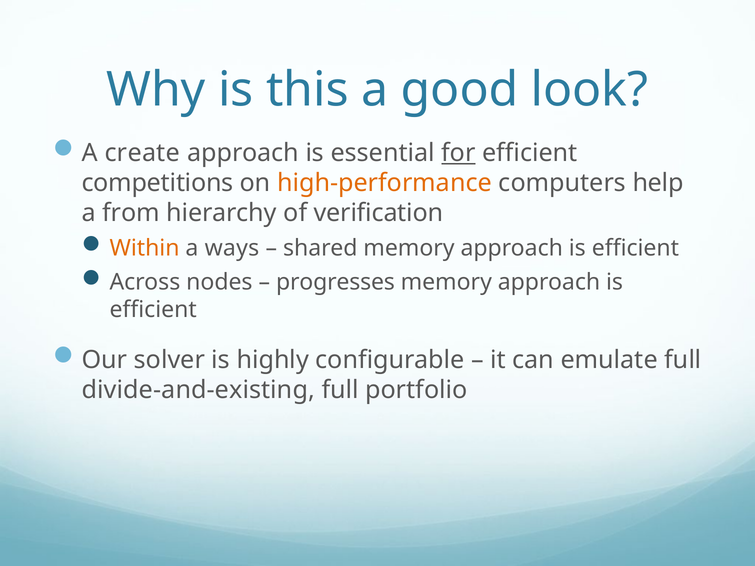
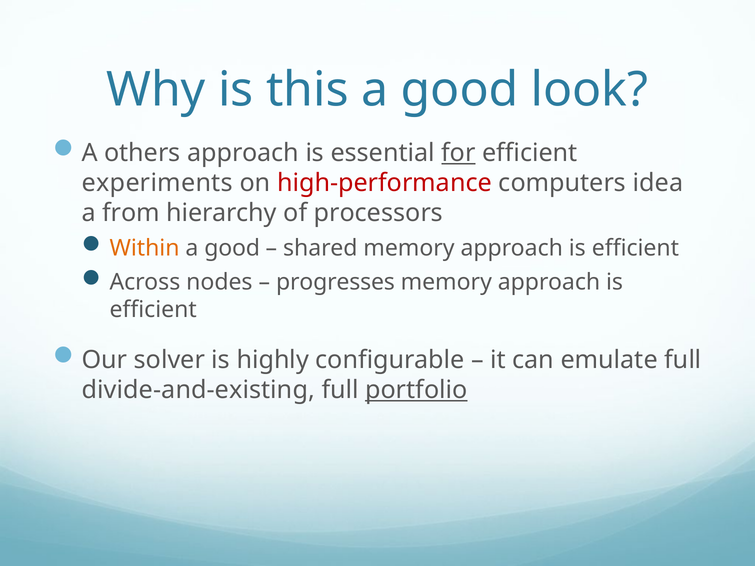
create: create -> others
competitions: competitions -> experiments
high-performance colour: orange -> red
help: help -> idea
verification: verification -> processors
ways at (232, 248): ways -> good
portfolio underline: none -> present
